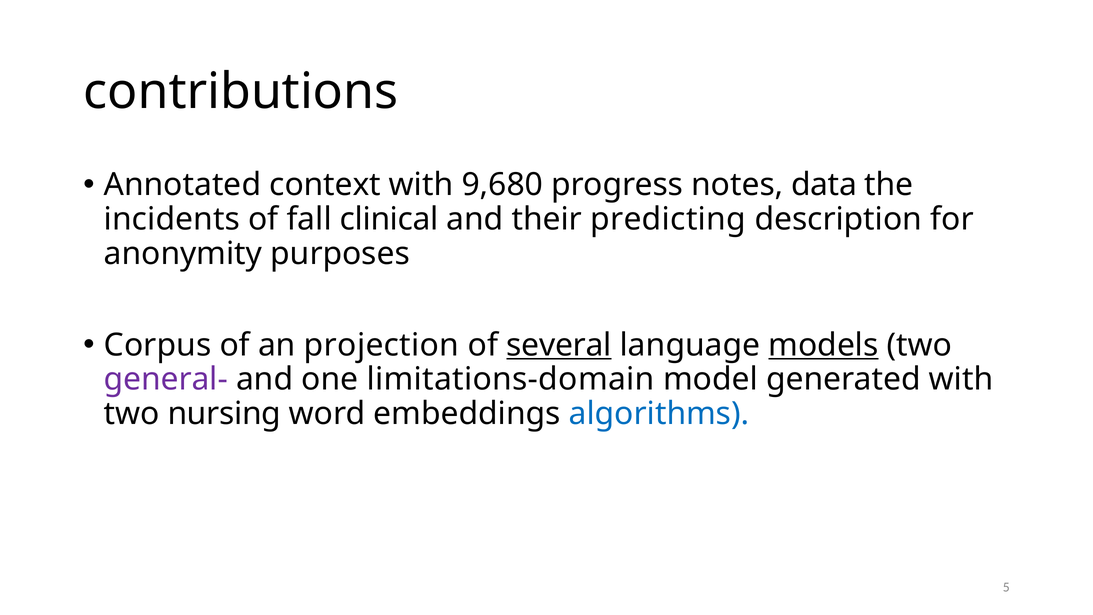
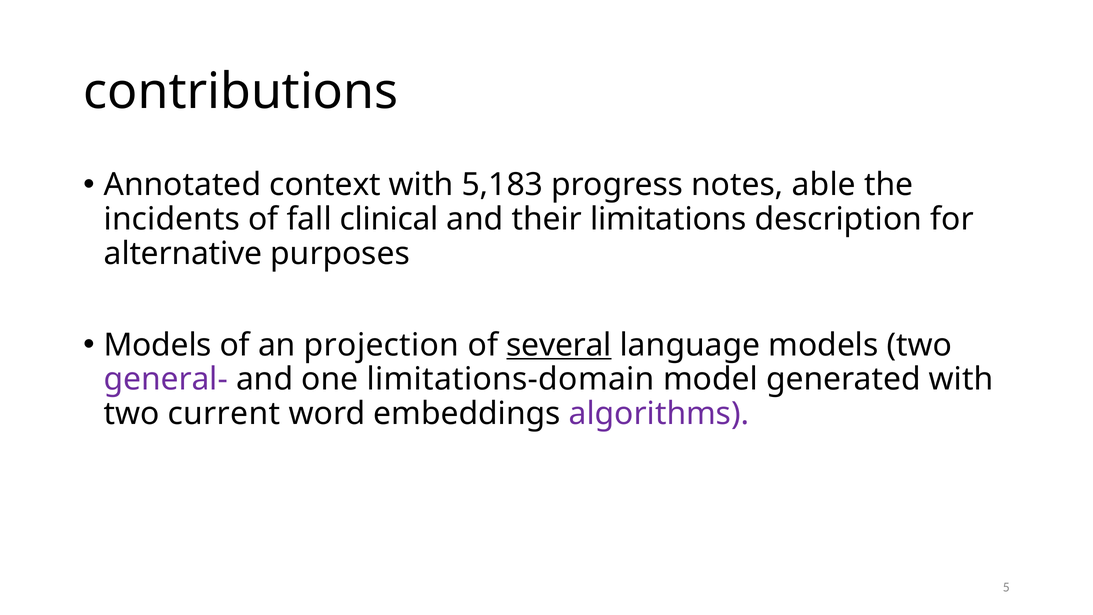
9,680: 9,680 -> 5,183
data: data -> able
predicting: predicting -> limitations
anonymity: anonymity -> alternative
Corpus at (158, 345): Corpus -> Models
models at (823, 345) underline: present -> none
nursing: nursing -> current
algorithms colour: blue -> purple
